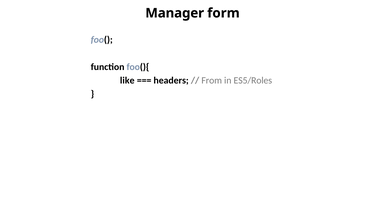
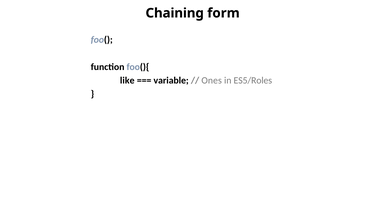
Manager: Manager -> Chaining
headers: headers -> variable
From: From -> Ones
